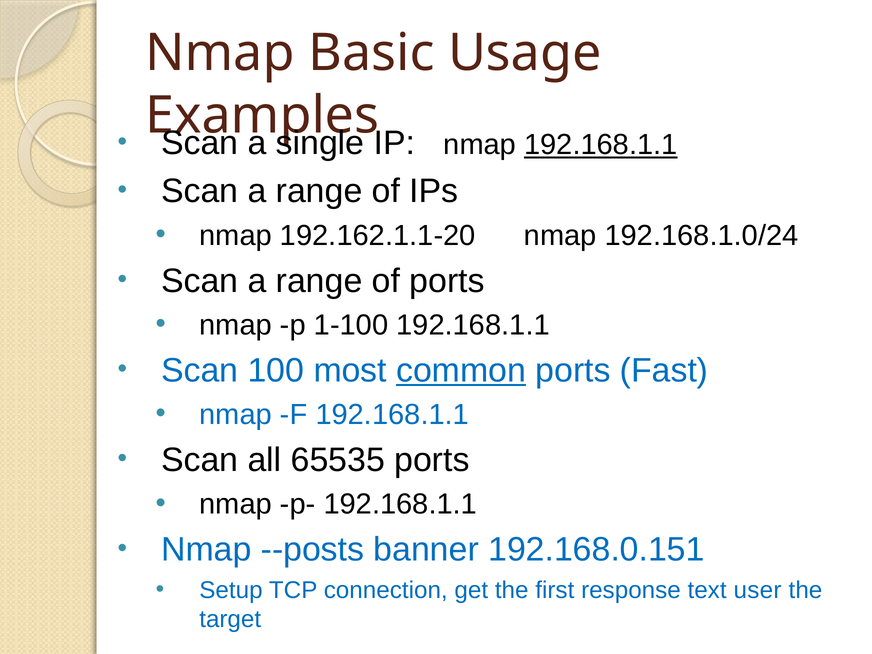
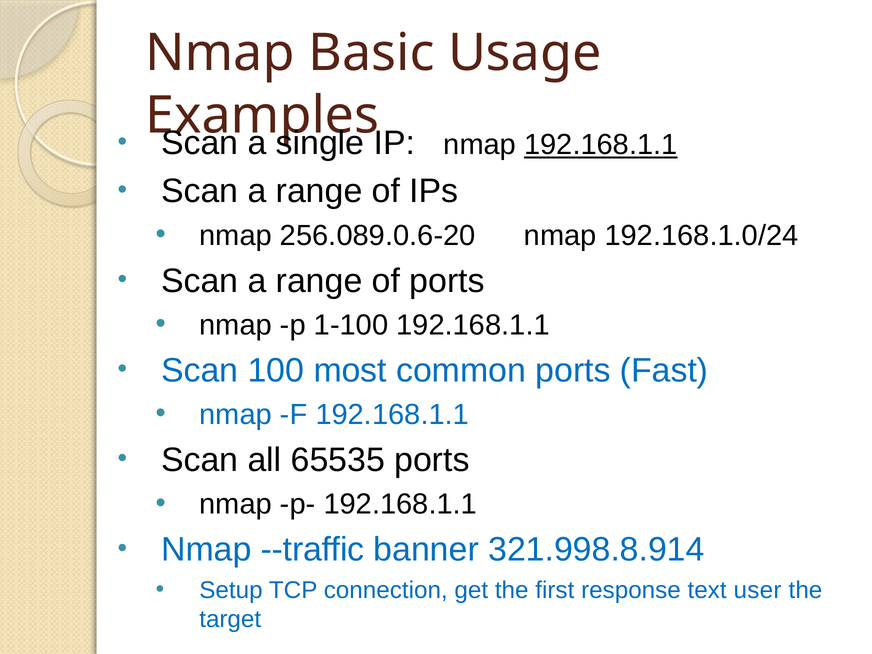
192.162.1.1-20: 192.162.1.1-20 -> 256.089.0.6-20
common underline: present -> none
--posts: --posts -> --traffic
192.168.0.151: 192.168.0.151 -> 321.998.8.914
